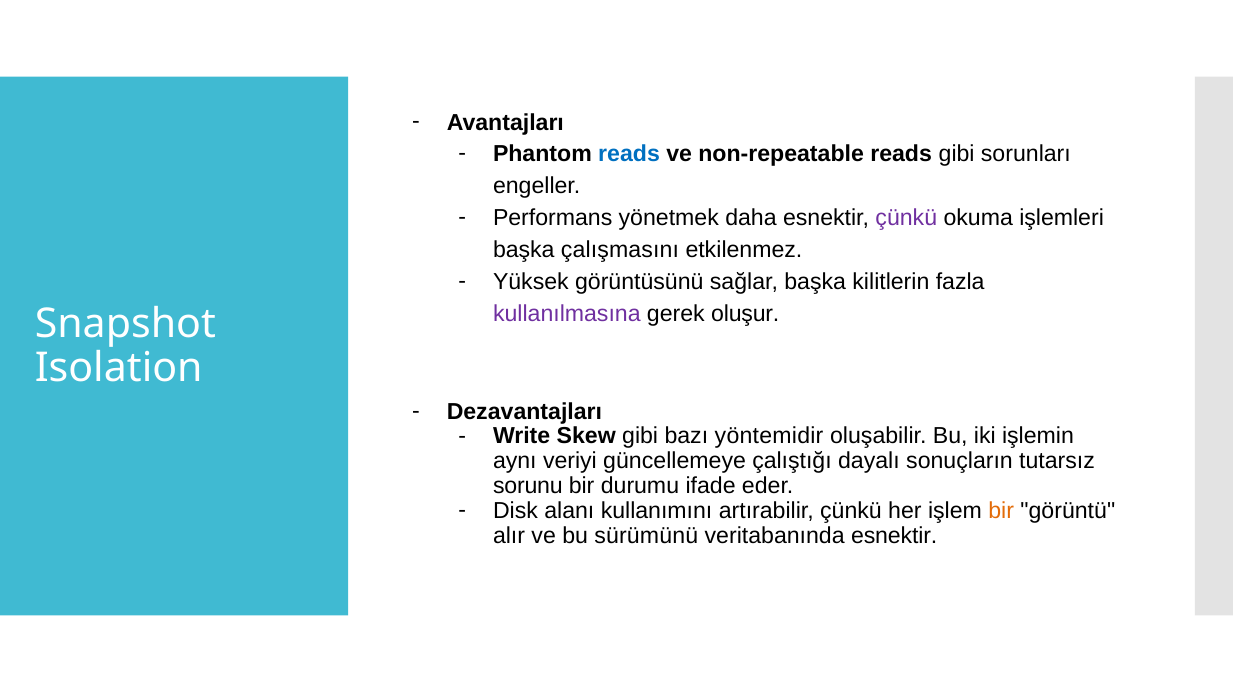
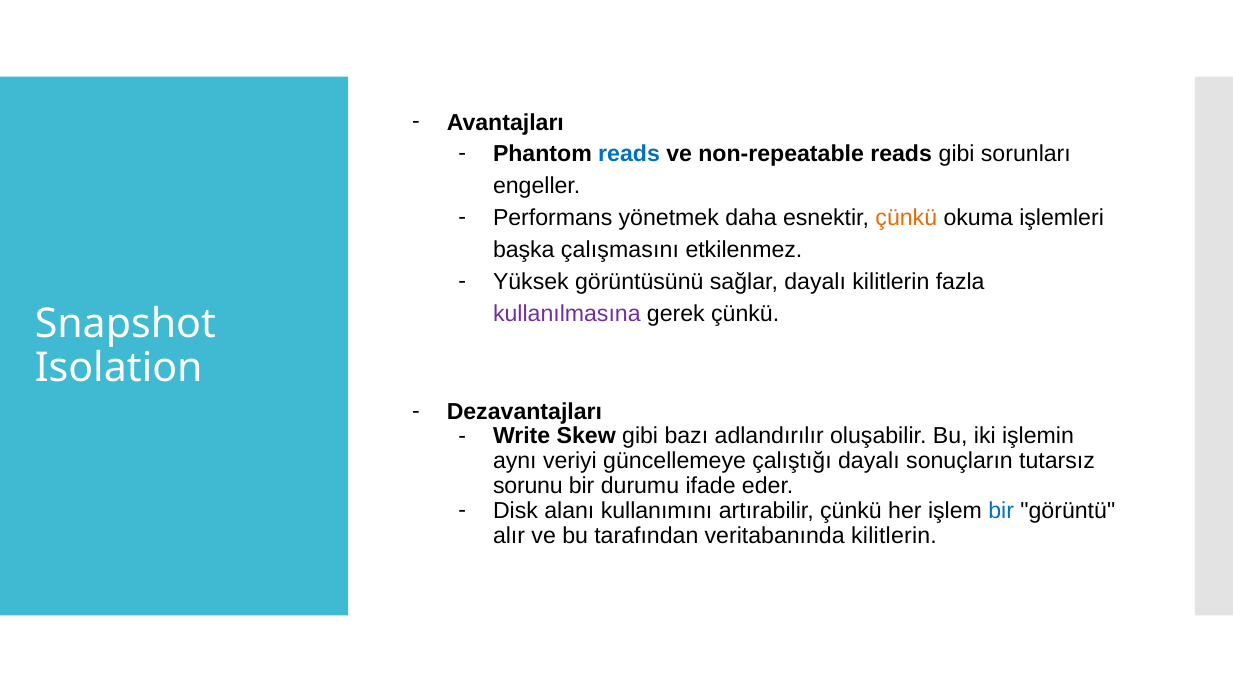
çünkü at (906, 218) colour: purple -> orange
sağlar başka: başka -> dayalı
gerek oluşur: oluşur -> çünkü
yöntemidir: yöntemidir -> adlandırılır
bir at (1001, 512) colour: orange -> blue
sürümünü: sürümünü -> tarafından
veritabanında esnektir: esnektir -> kilitlerin
